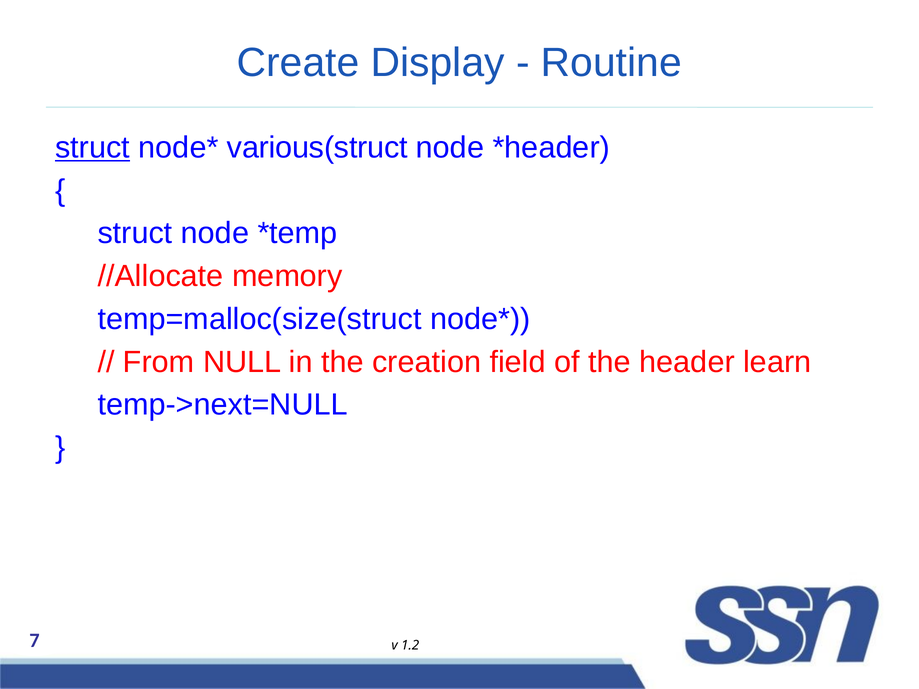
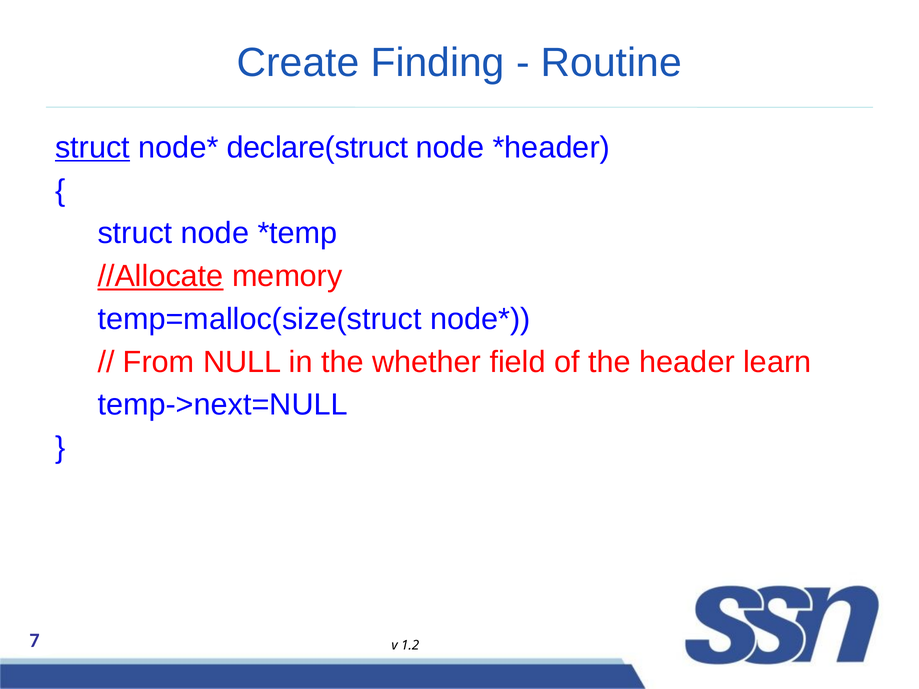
Display: Display -> Finding
various(struct: various(struct -> declare(struct
//Allocate underline: none -> present
creation: creation -> whether
